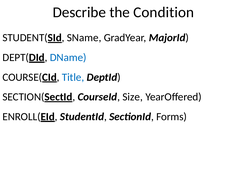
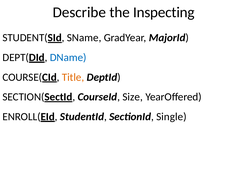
Condition: Condition -> Inspecting
Title colour: blue -> orange
Forms: Forms -> Single
